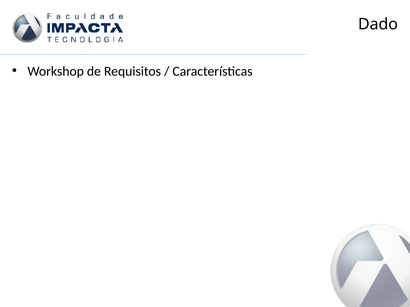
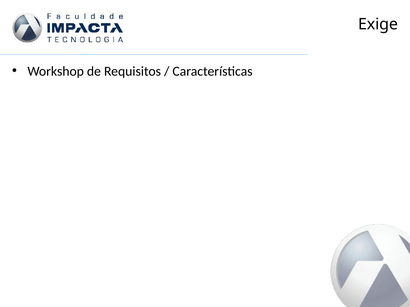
Dado: Dado -> Exige
